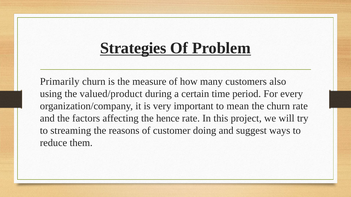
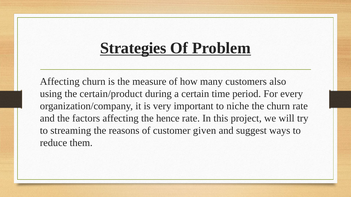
Primarily at (60, 82): Primarily -> Affecting
valued/product: valued/product -> certain/product
mean: mean -> niche
doing: doing -> given
